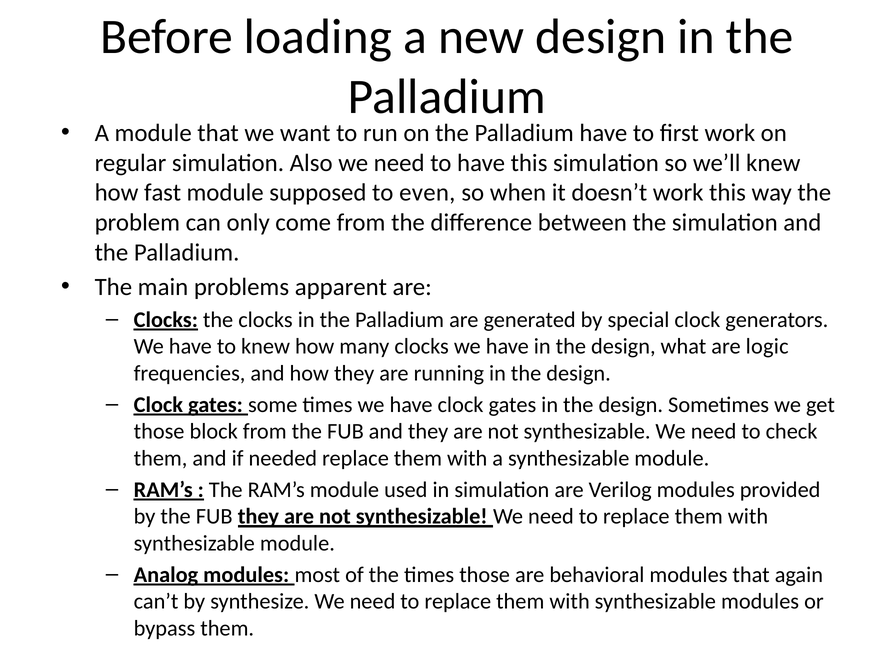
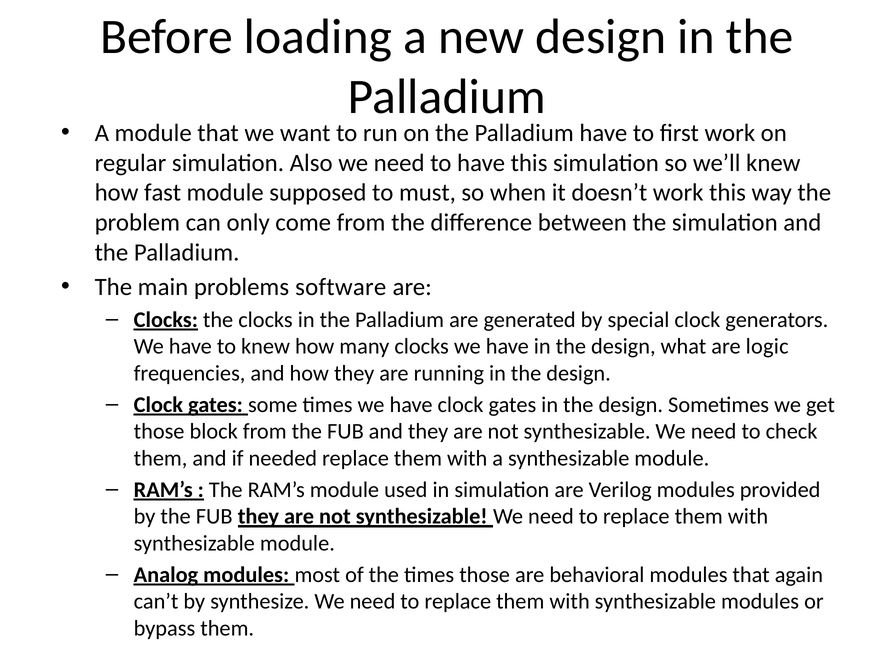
even: even -> must
apparent: apparent -> software
